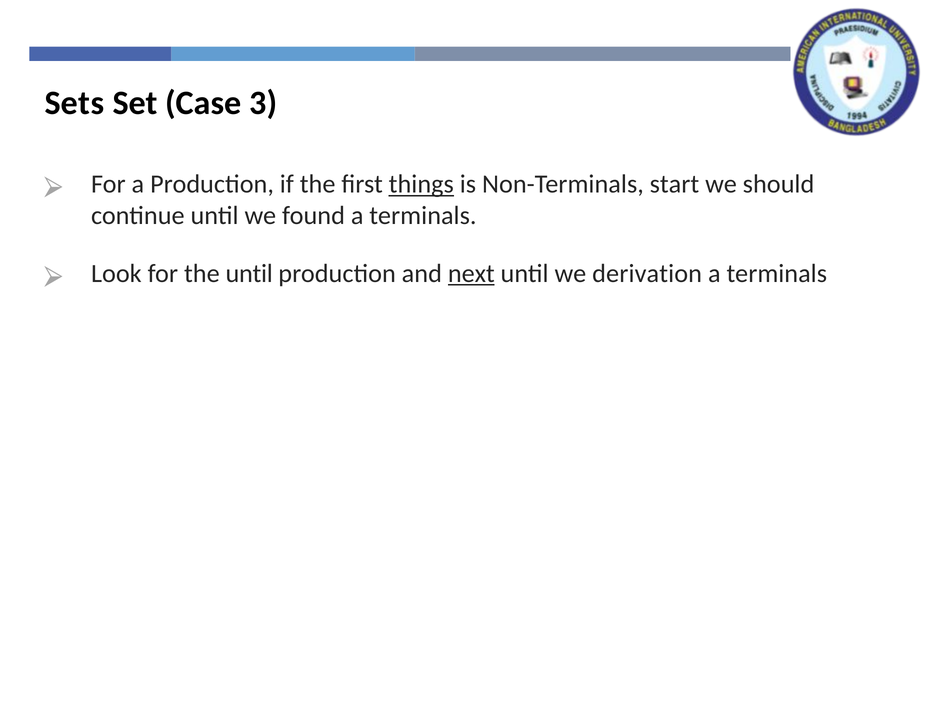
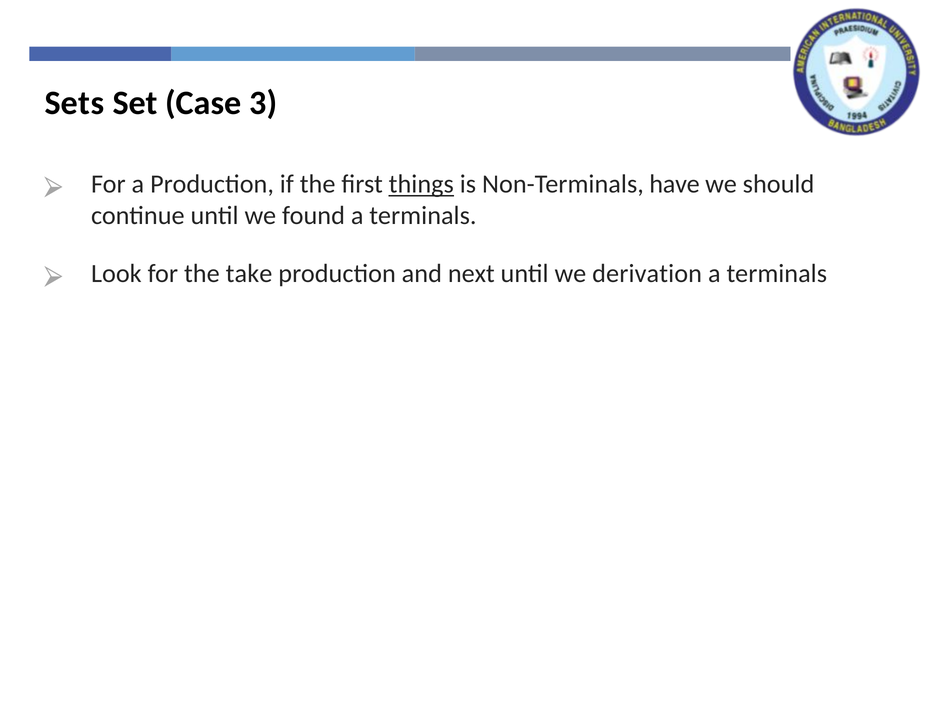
start: start -> have
the until: until -> take
next underline: present -> none
